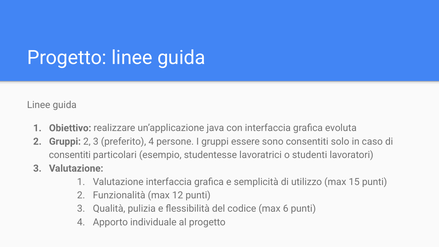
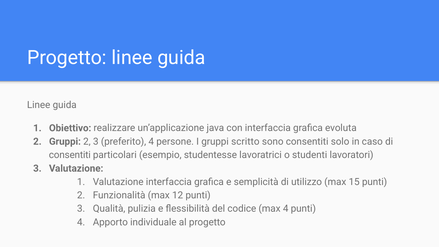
essere: essere -> scritto
max 6: 6 -> 4
